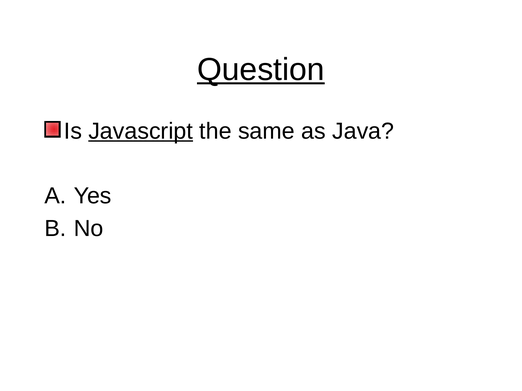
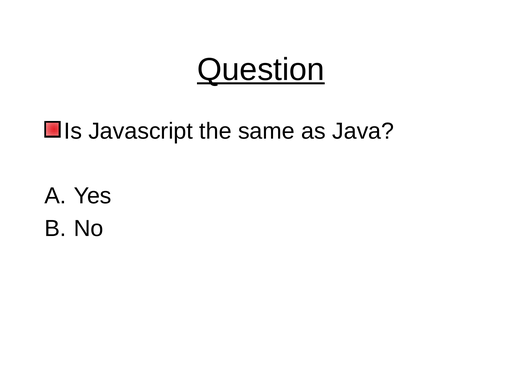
Javascript underline: present -> none
